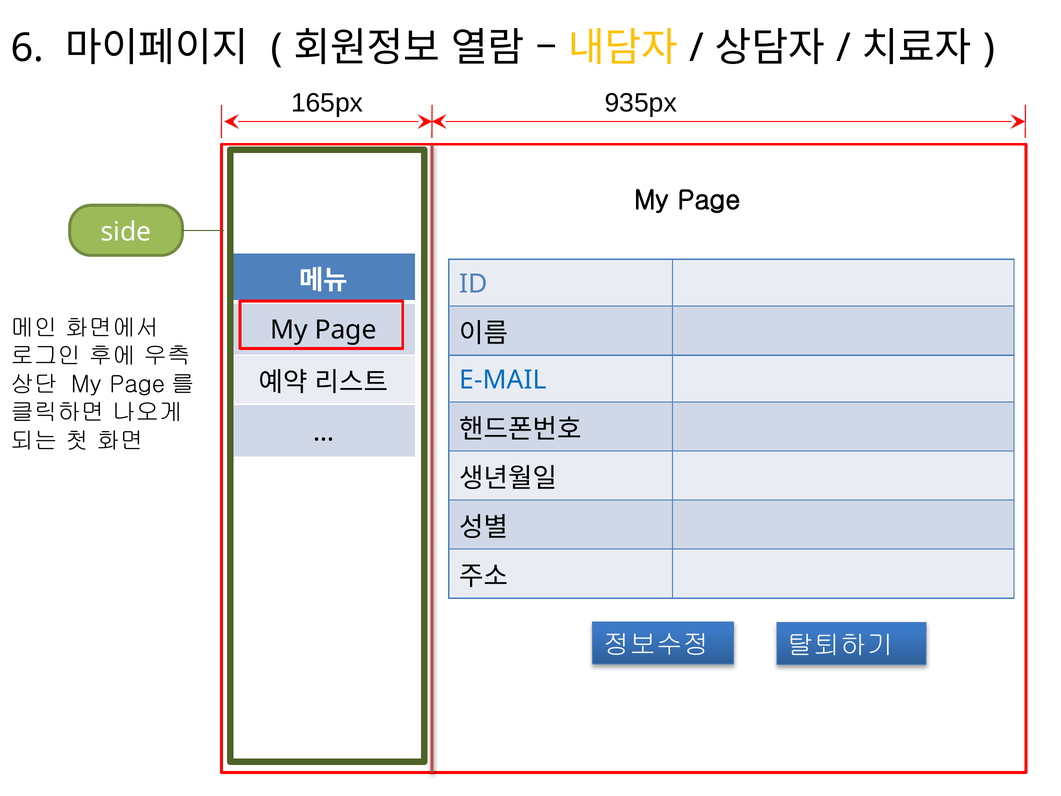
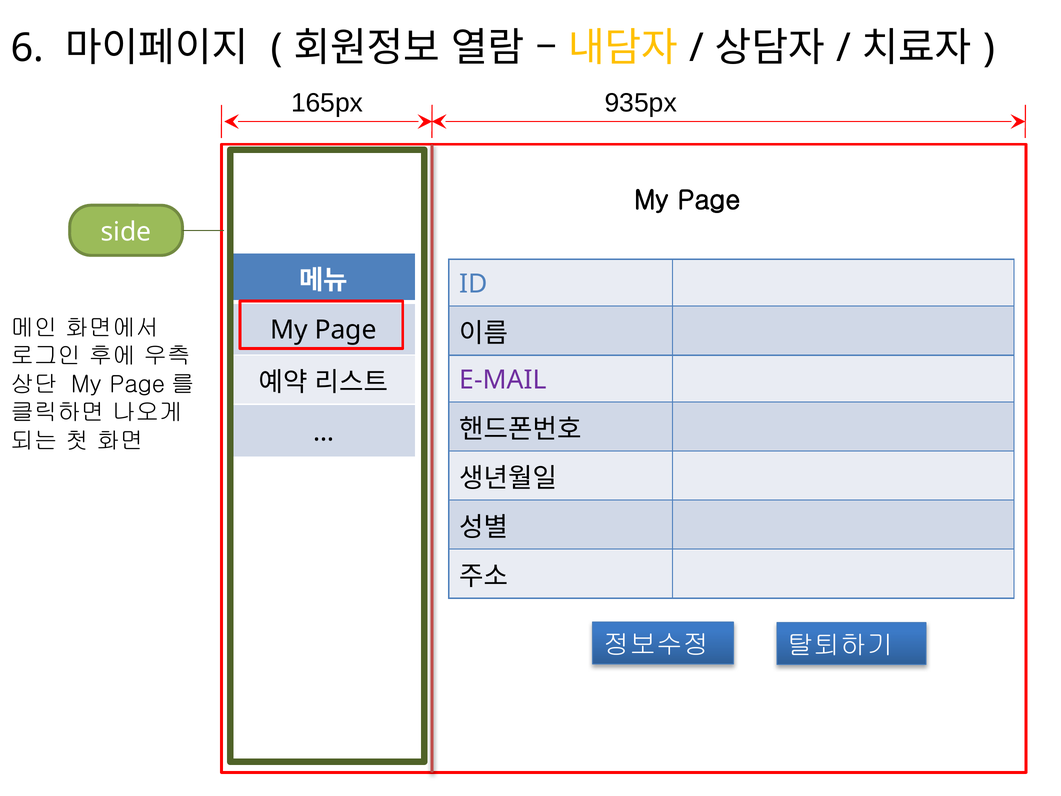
E-MAIL colour: blue -> purple
